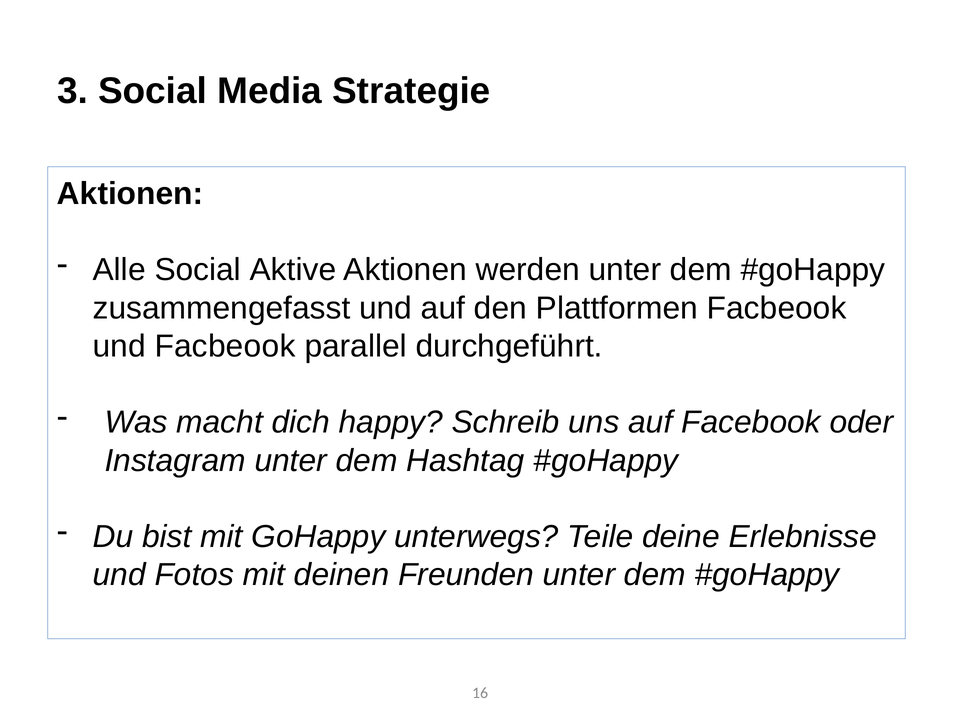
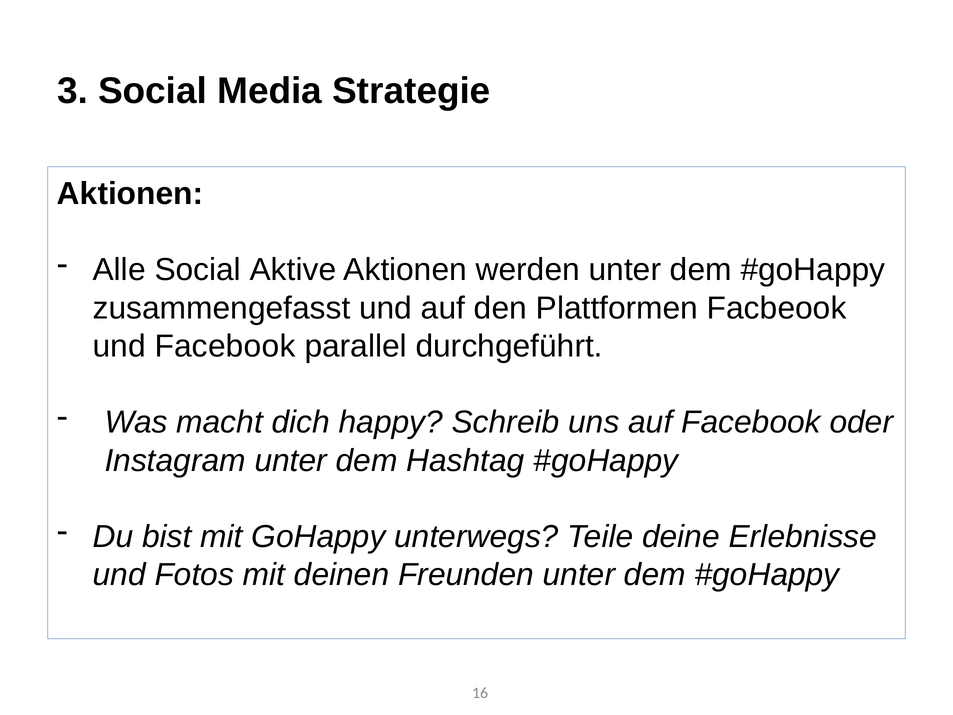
und Facbeook: Facbeook -> Facebook
